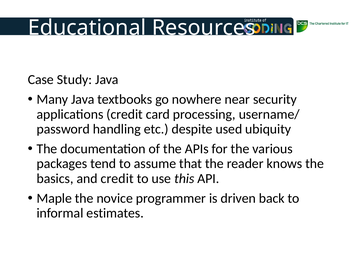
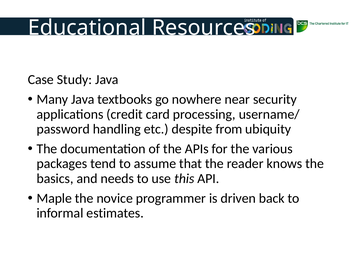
used: used -> from
and credit: credit -> needs
